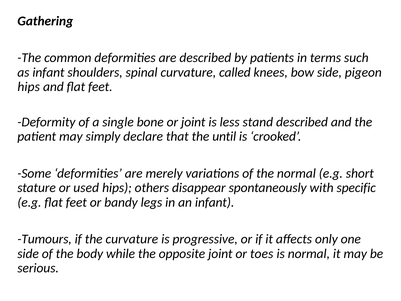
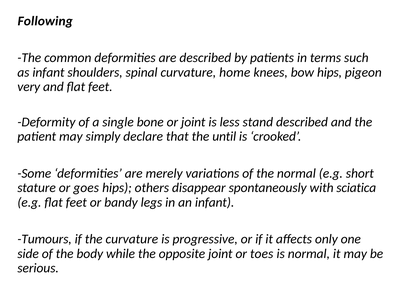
Gathering: Gathering -> Following
called: called -> home
bow side: side -> hips
hips at (29, 87): hips -> very
used: used -> goes
specific: specific -> sciatica
